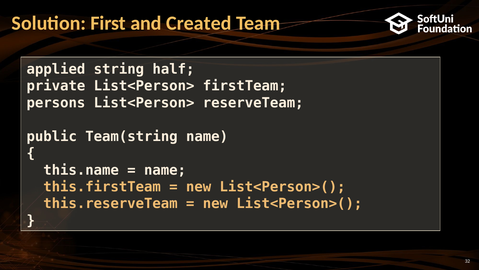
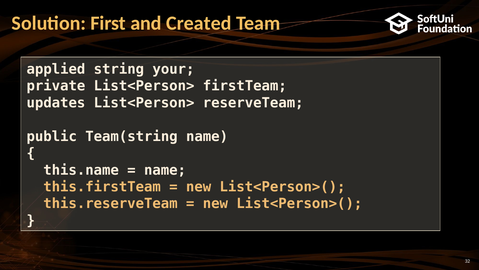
half: half -> your
persons: persons -> updates
